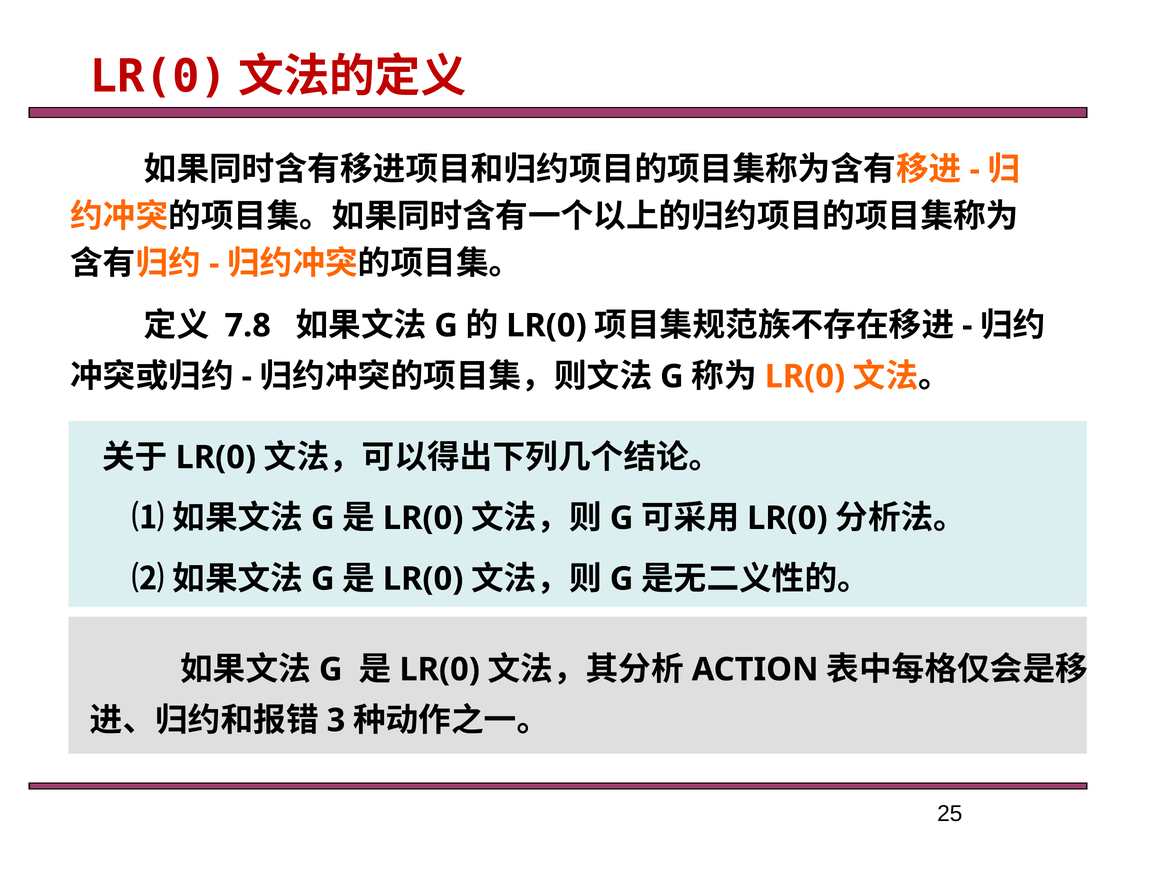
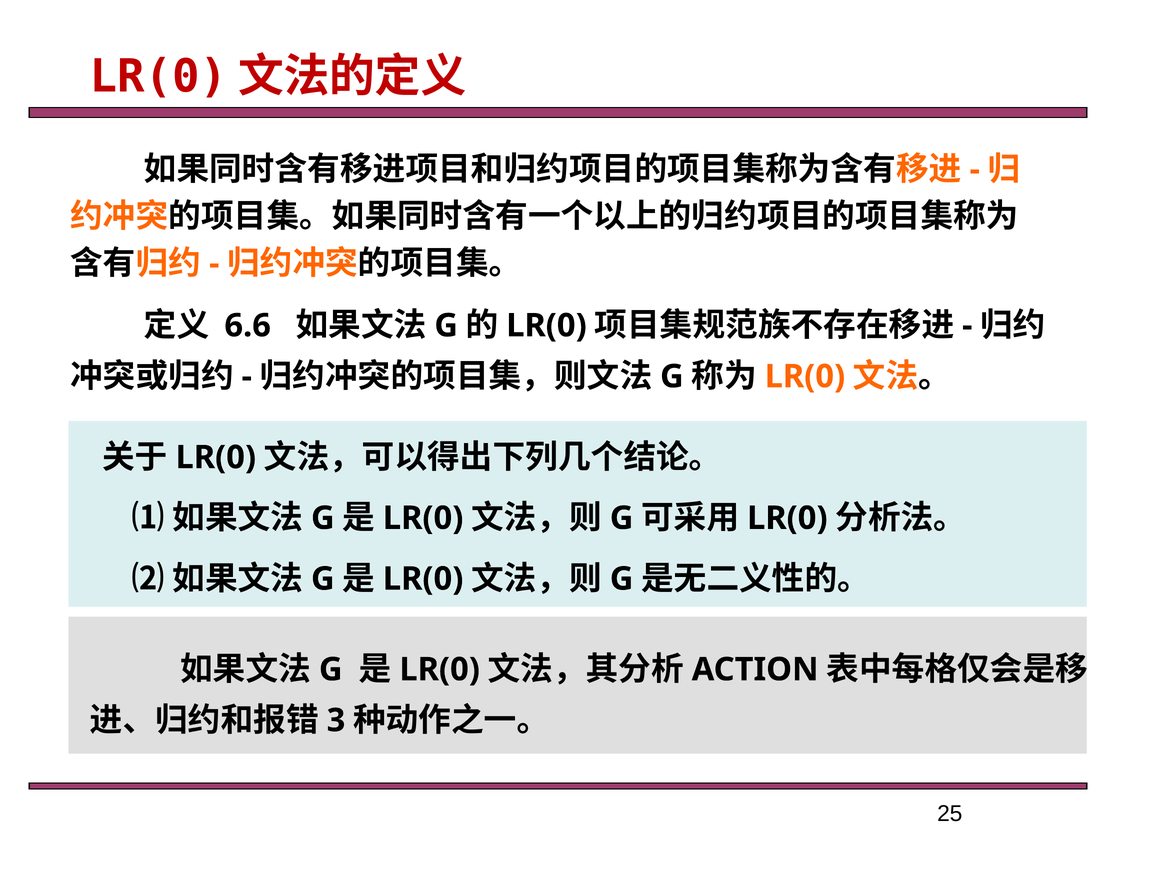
7.8: 7.8 -> 6.6
